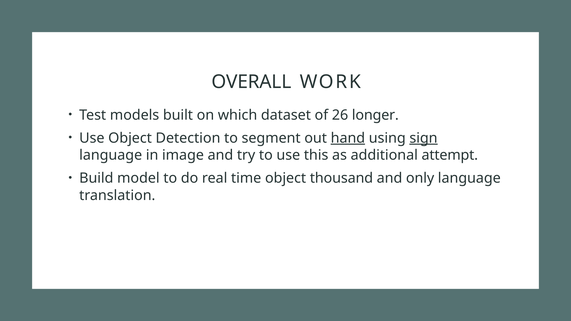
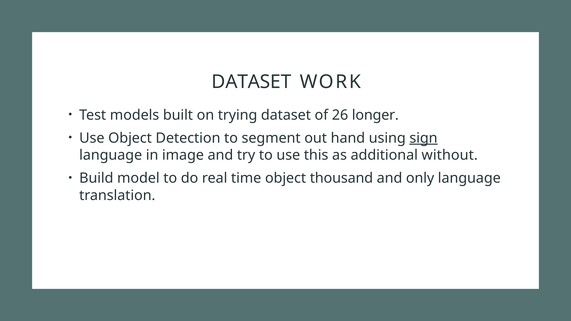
OVERALL at (251, 82): OVERALL -> DATASET
which: which -> trying
hand underline: present -> none
attempt: attempt -> without
